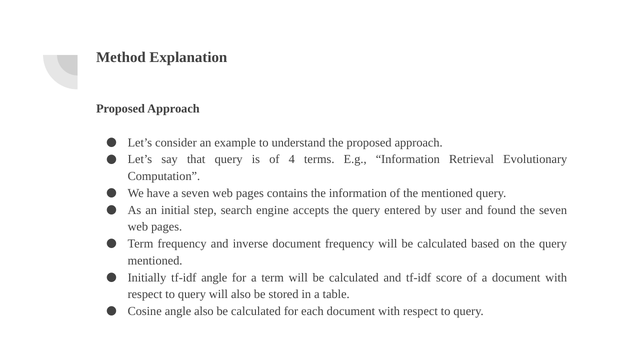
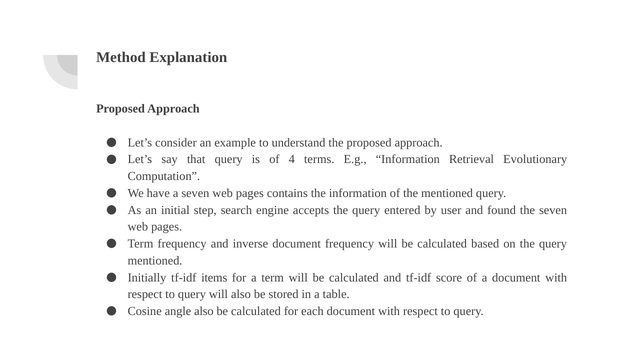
tf-idf angle: angle -> items
